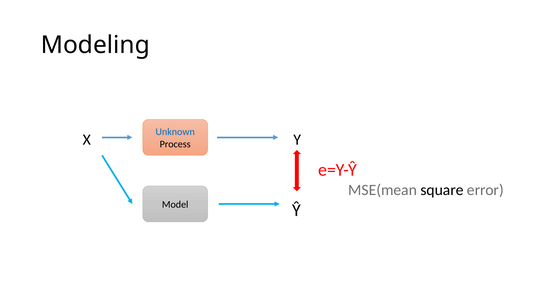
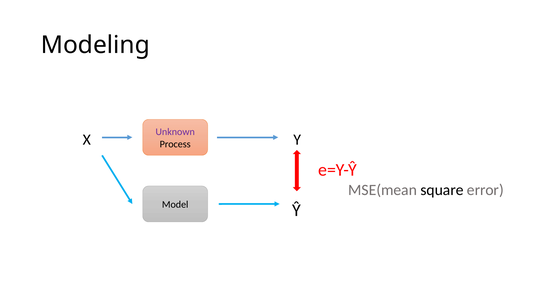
Unknown colour: blue -> purple
